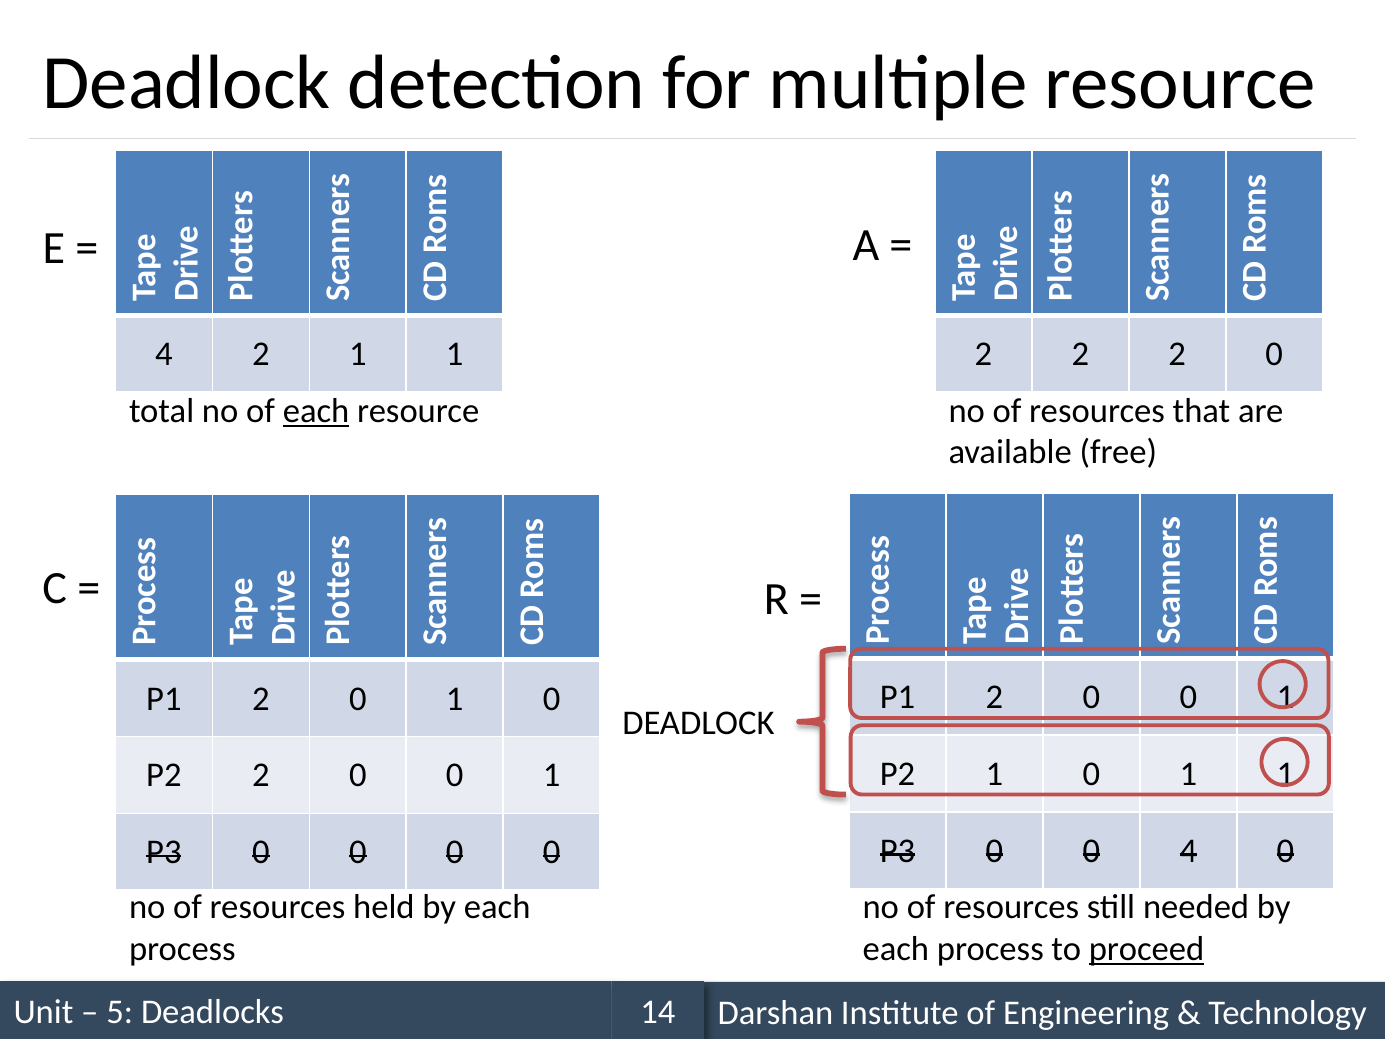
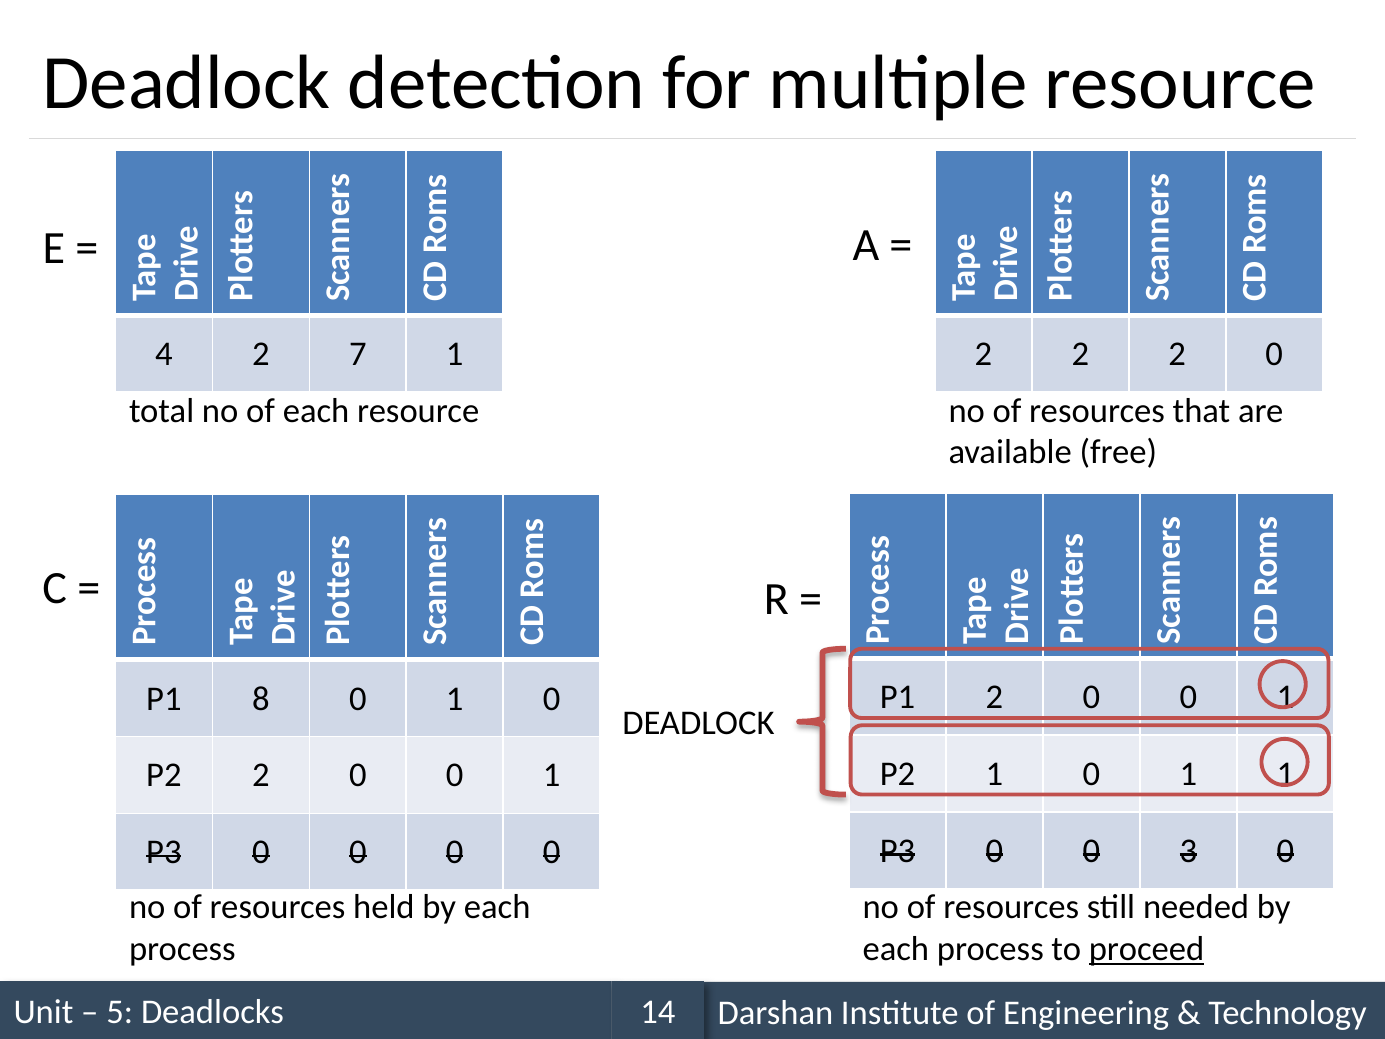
2 1: 1 -> 7
each at (316, 411) underline: present -> none
2 at (261, 698): 2 -> 8
0 4: 4 -> 3
